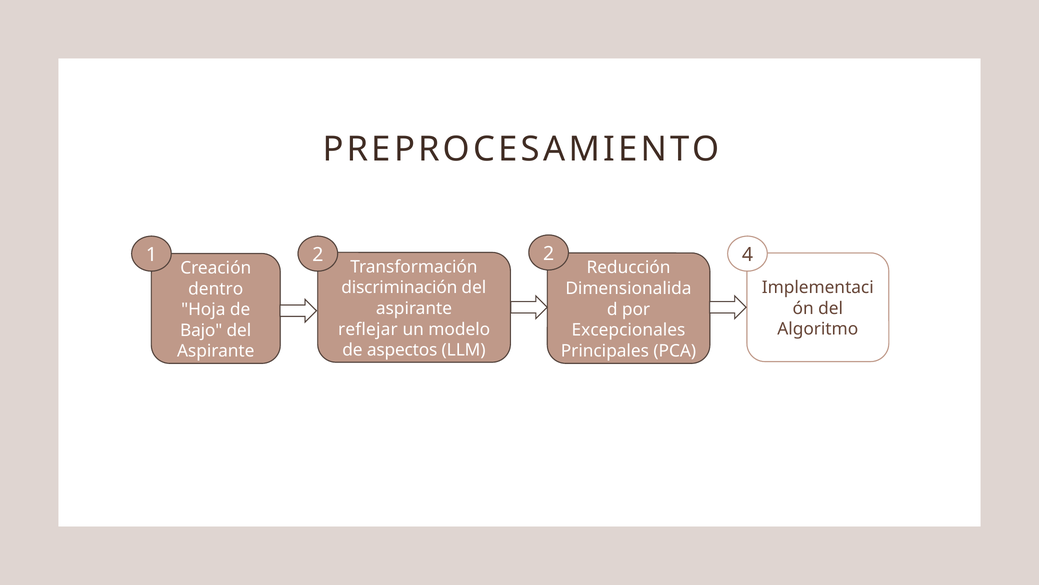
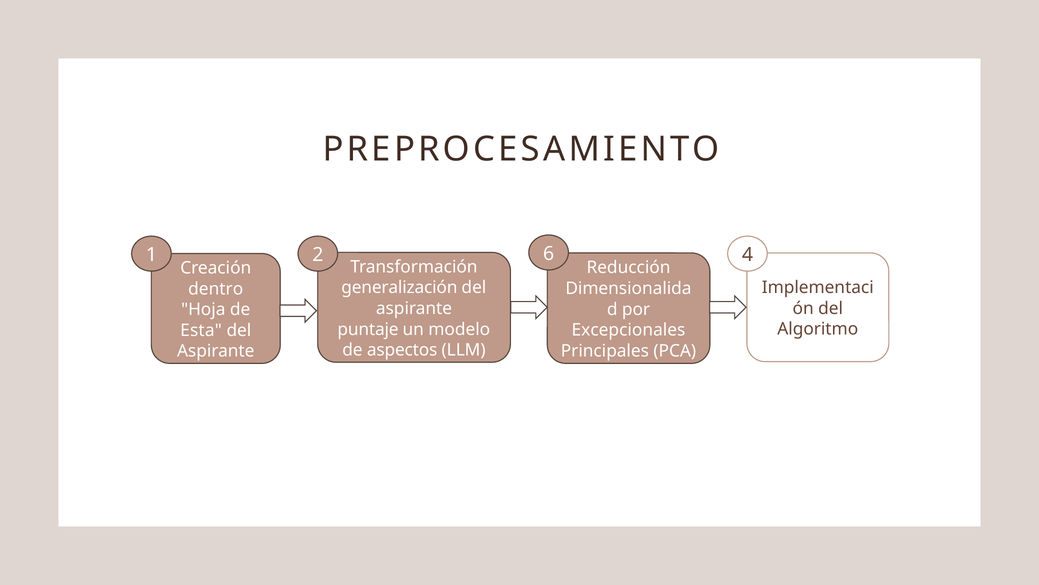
2 2: 2 -> 6
discriminación: discriminación -> generalización
reflejar: reflejar -> puntaje
Bajo: Bajo -> Esta
